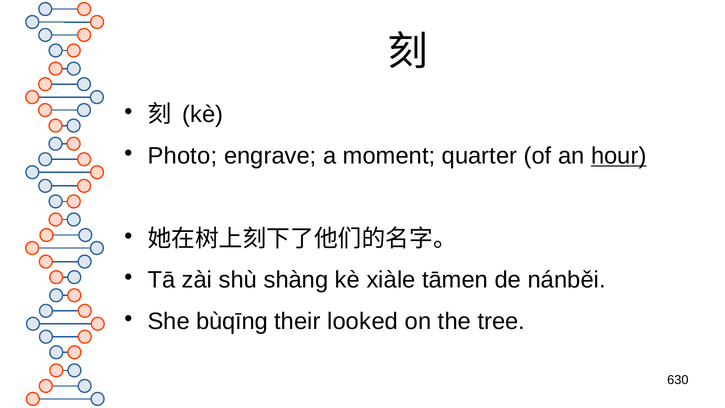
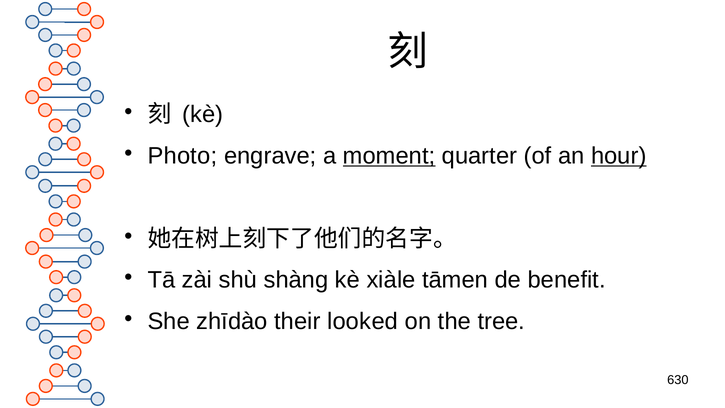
moment underline: none -> present
nánběi: nánběi -> benefit
bùqīng: bùqīng -> zhīdào
